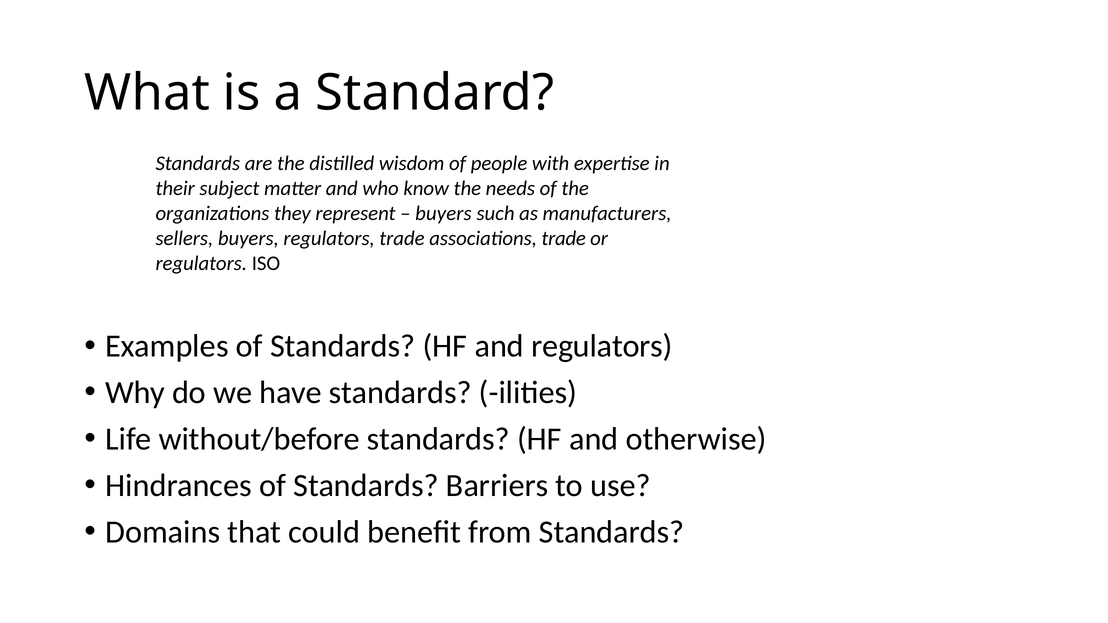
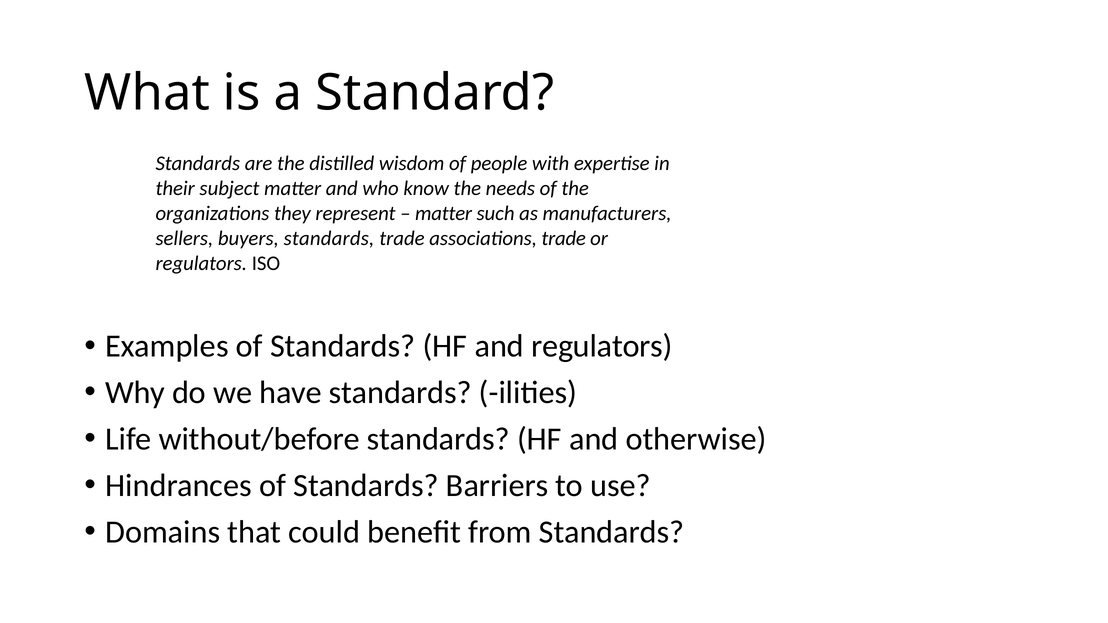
buyers at (443, 213): buyers -> matter
buyers regulators: regulators -> standards
